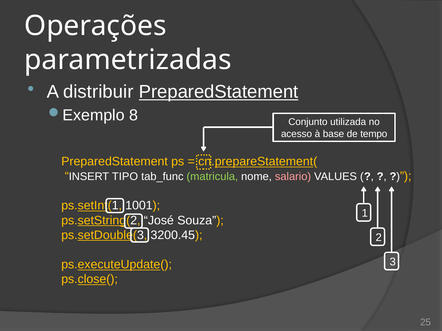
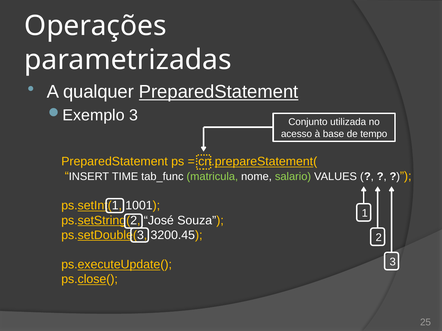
distribuir: distribuir -> qualquer
8 at (134, 116): 8 -> 3
TIPO: TIPO -> TIME
salario colour: pink -> light green
